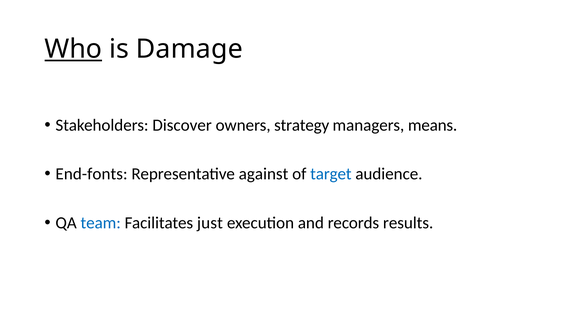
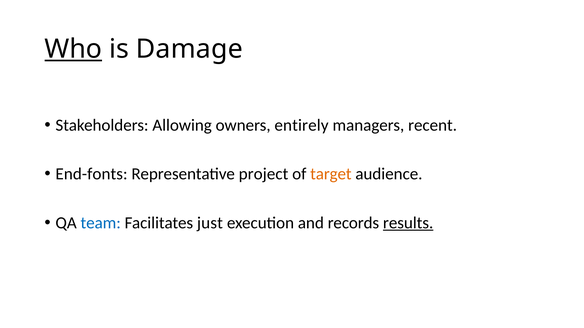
Discover: Discover -> Allowing
strategy: strategy -> entirely
means: means -> recent
against: against -> project
target colour: blue -> orange
results underline: none -> present
